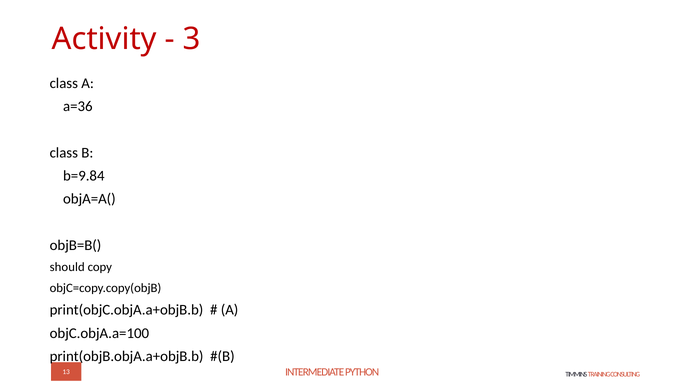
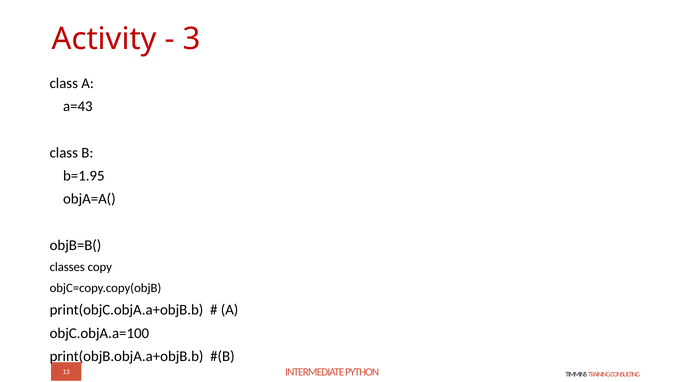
a=36: a=36 -> a=43
b=9.84: b=9.84 -> b=1.95
should: should -> classes
